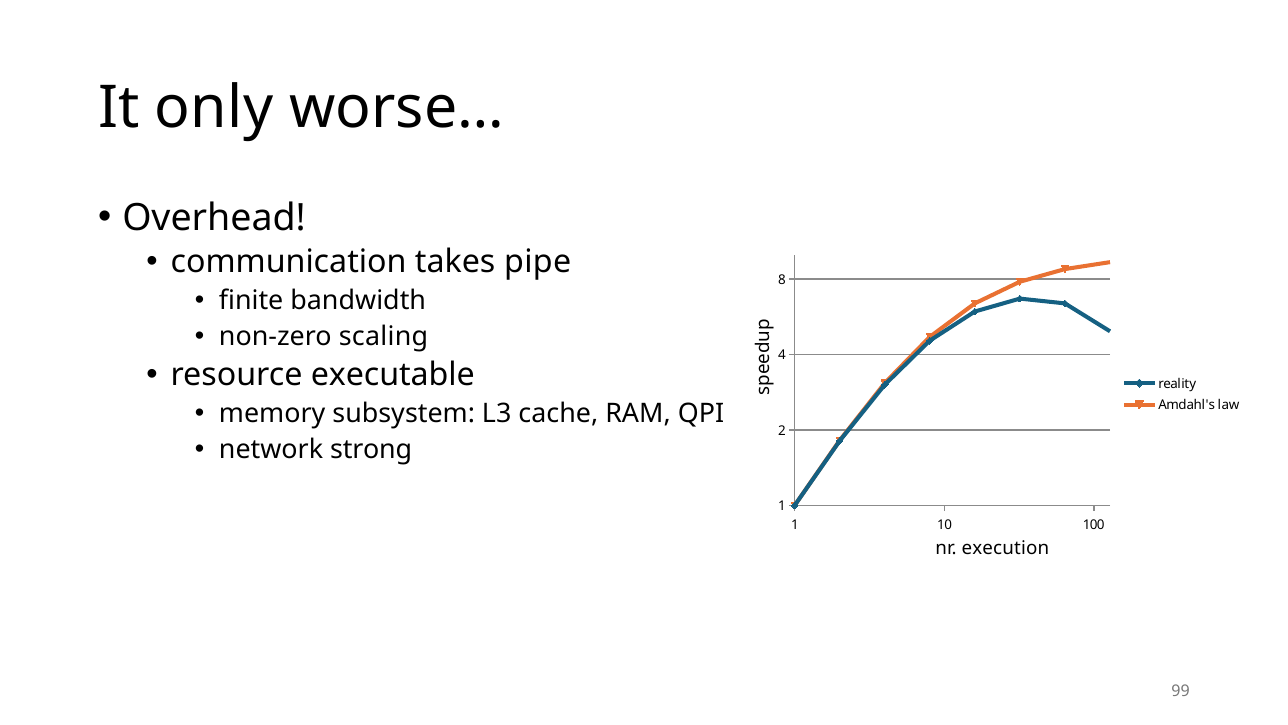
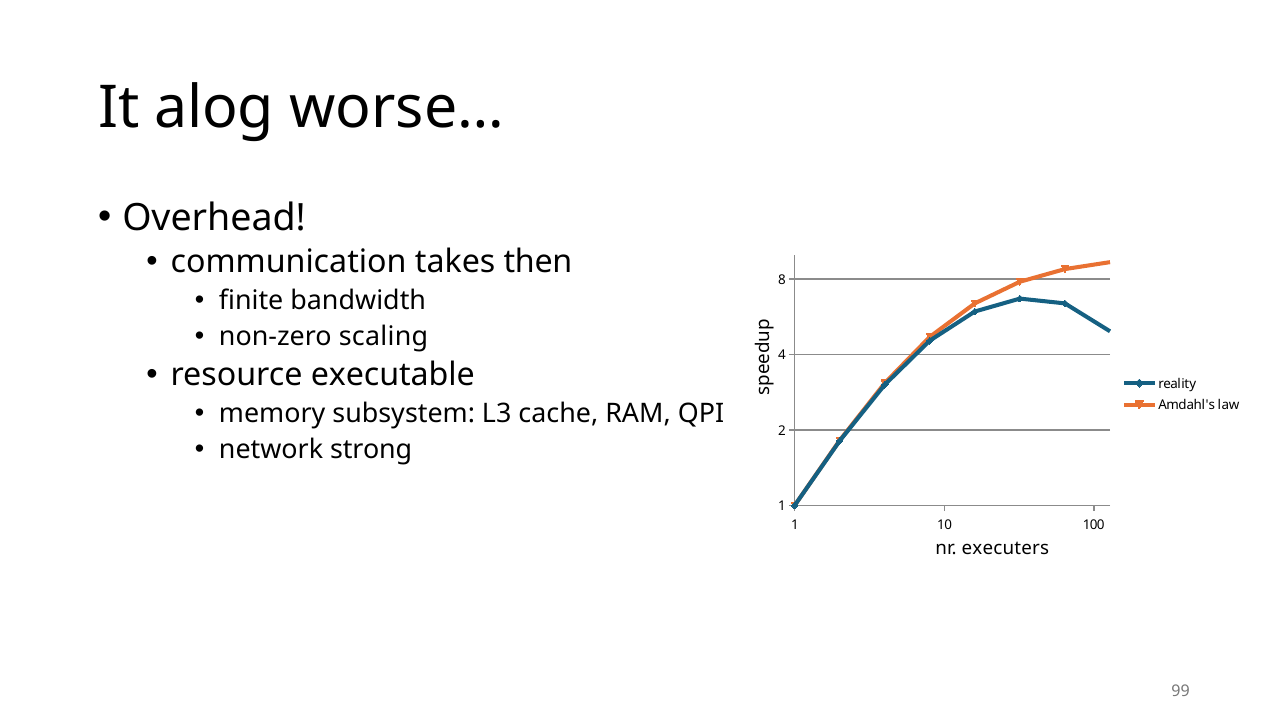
only: only -> alog
pipe: pipe -> then
execution: execution -> executers
